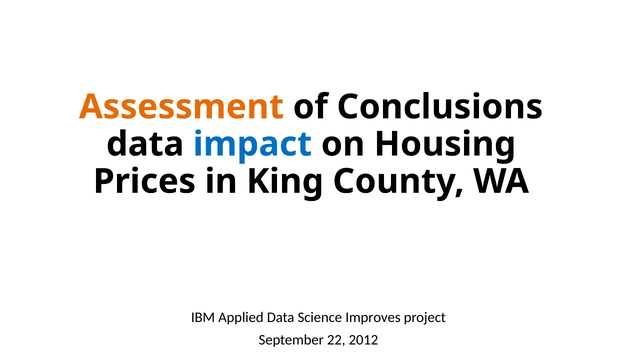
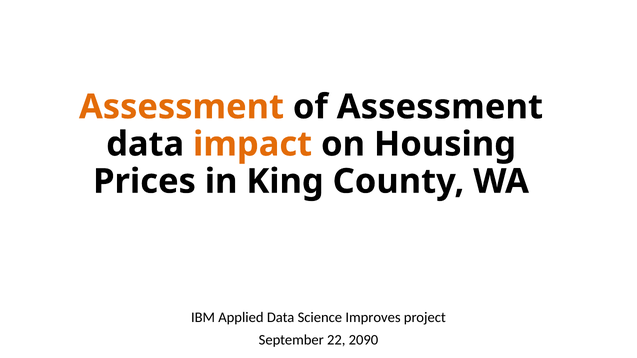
of Conclusions: Conclusions -> Assessment
impact colour: blue -> orange
2012: 2012 -> 2090
